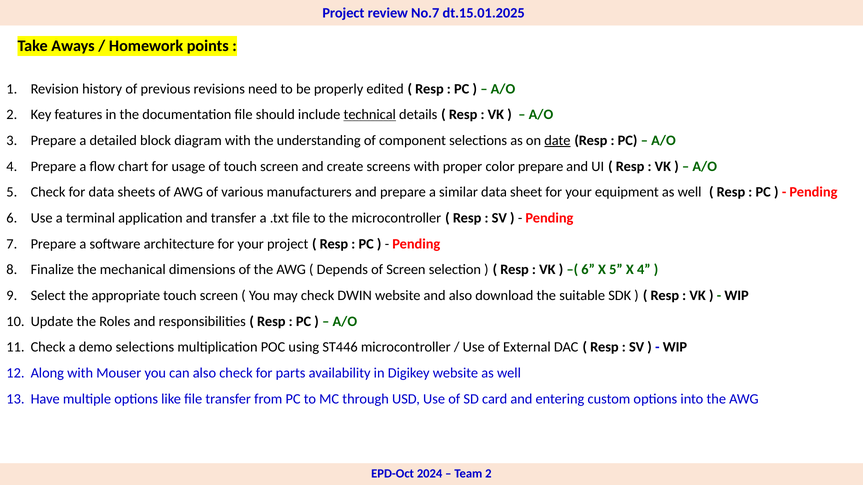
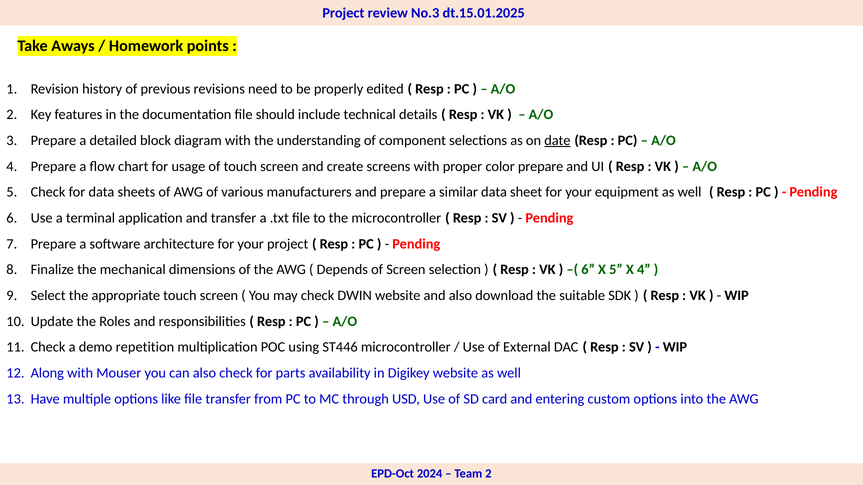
No.7: No.7 -> No.3
technical underline: present -> none
demo selections: selections -> repetition
